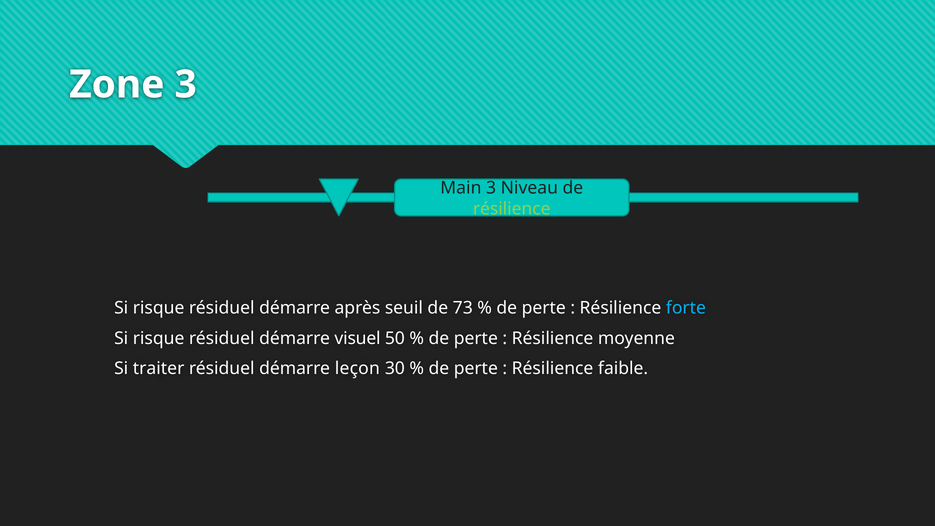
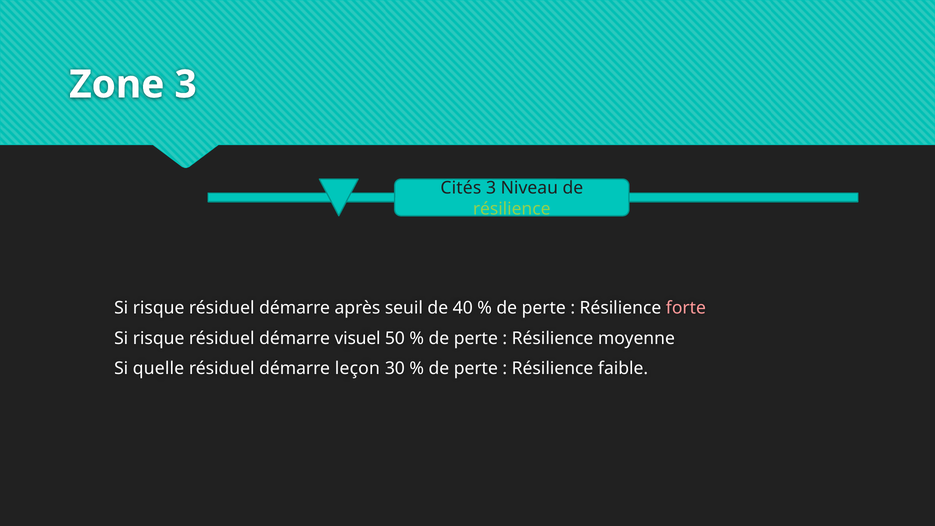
Main: Main -> Cités
73: 73 -> 40
forte colour: light blue -> pink
traiter: traiter -> quelle
